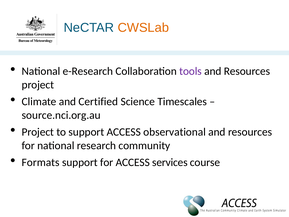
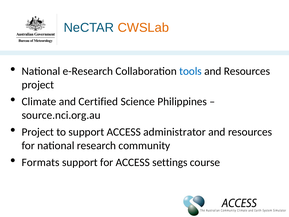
tools colour: purple -> blue
Timescales: Timescales -> Philippines
observational: observational -> administrator
services: services -> settings
